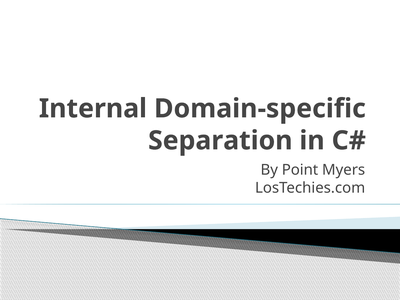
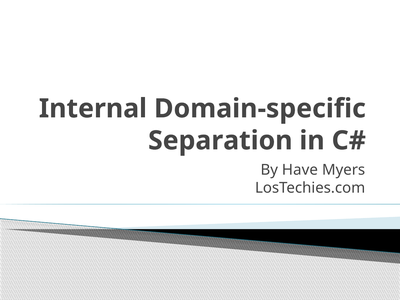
Point: Point -> Have
